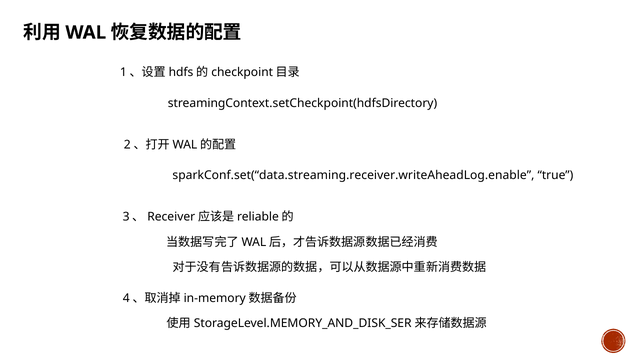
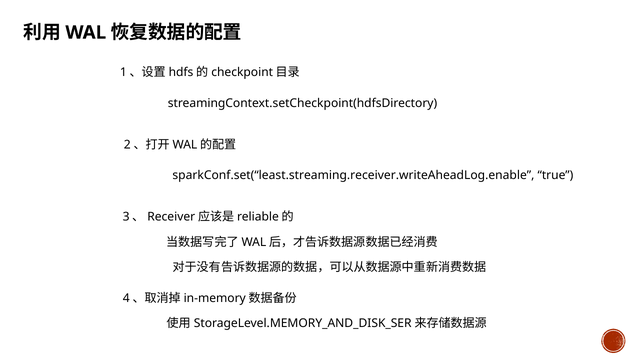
sparkConf.set(“data.streaming.receiver.writeAheadLog.enable: sparkConf.set(“data.streaming.receiver.writeAheadLog.enable -> sparkConf.set(“least.streaming.receiver.writeAheadLog.enable
